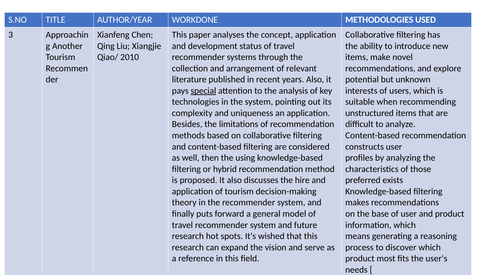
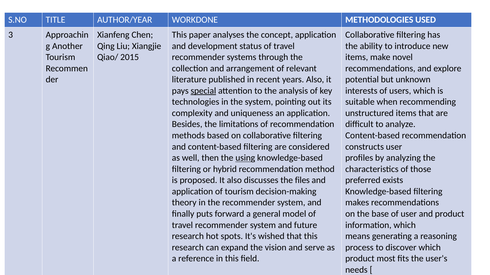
2010: 2010 -> 2015
using underline: none -> present
hire: hire -> files
